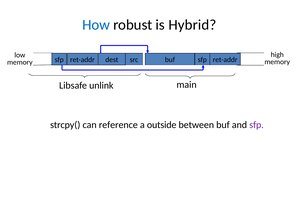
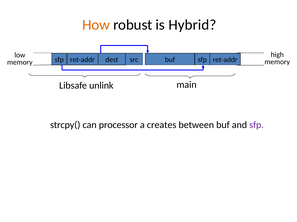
How colour: blue -> orange
reference: reference -> processor
outside: outside -> creates
